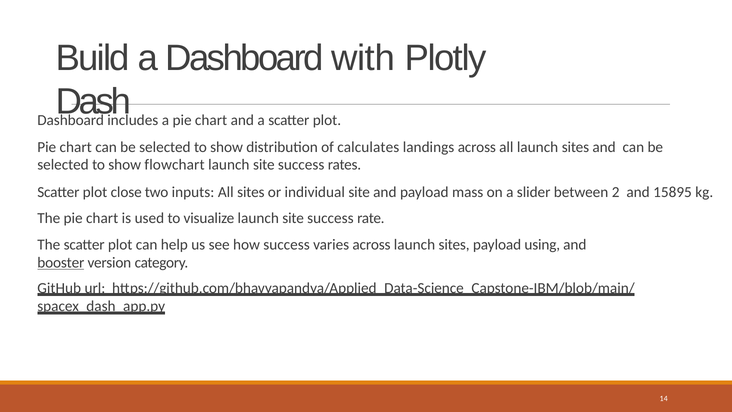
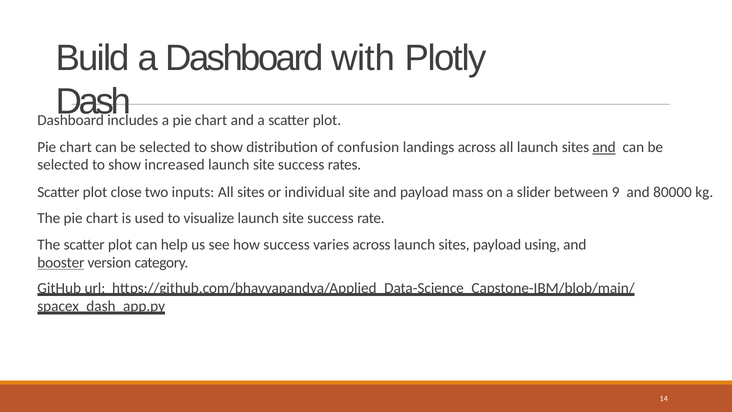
calculates: calculates -> confusion
and at (604, 147) underline: none -> present
flowchart: flowchart -> increased
2: 2 -> 9
15895: 15895 -> 80000
